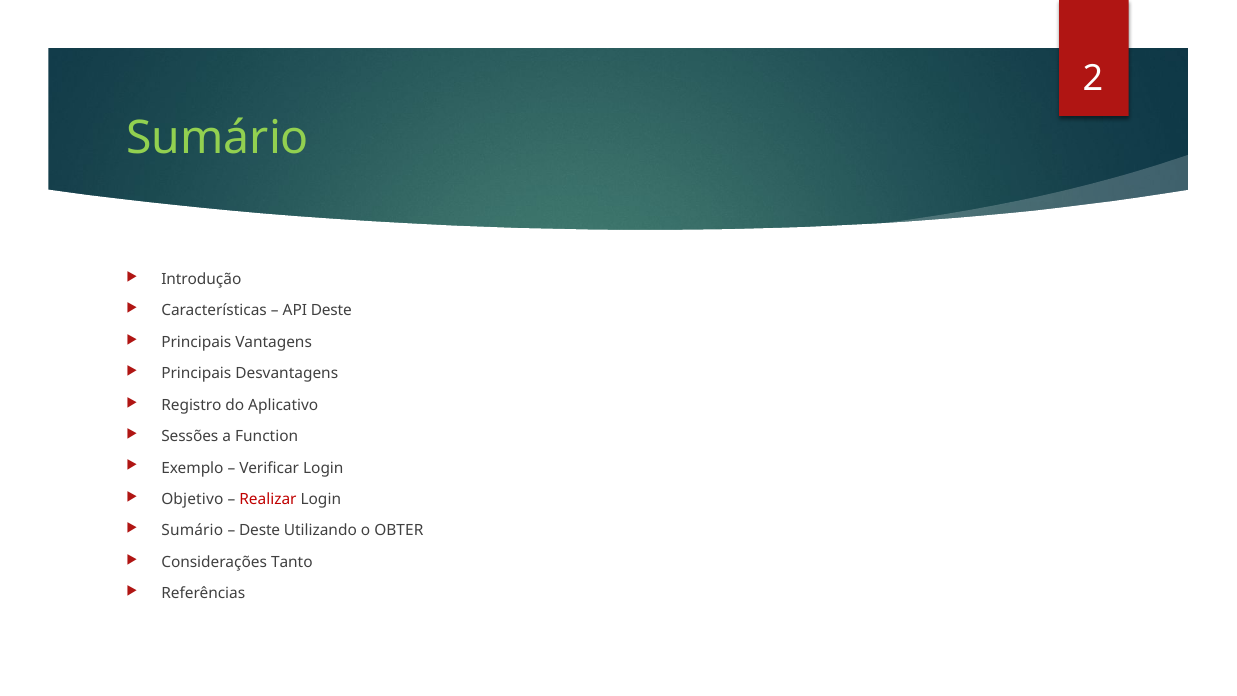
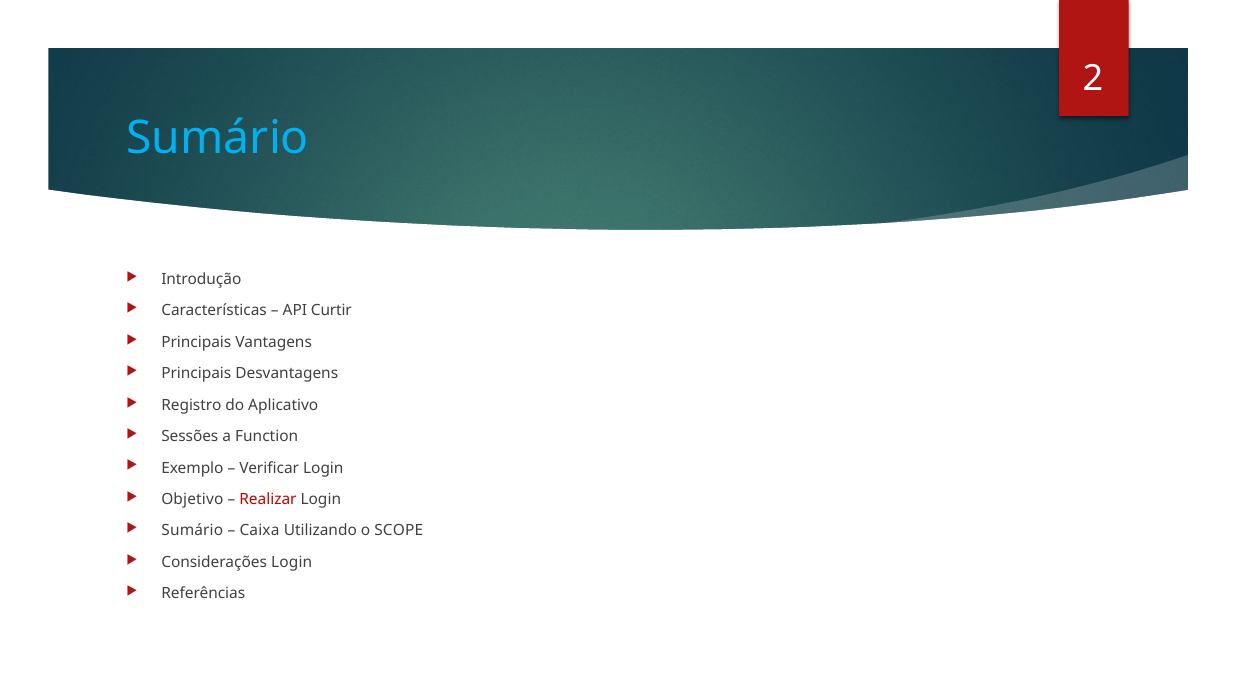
Sumário at (218, 138) colour: light green -> light blue
API Deste: Deste -> Curtir
Deste at (260, 531): Deste -> Caixa
OBTER: OBTER -> SCOPE
Considerações Tanto: Tanto -> Login
